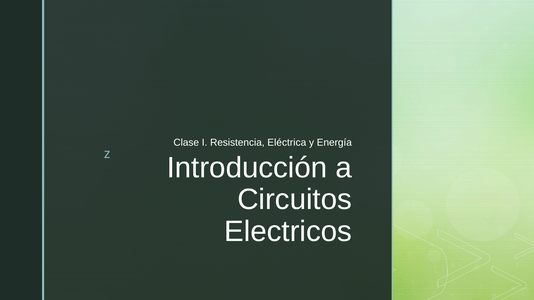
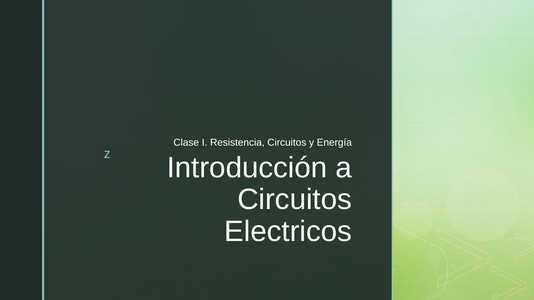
Resistencia Eléctrica: Eléctrica -> Circuitos
